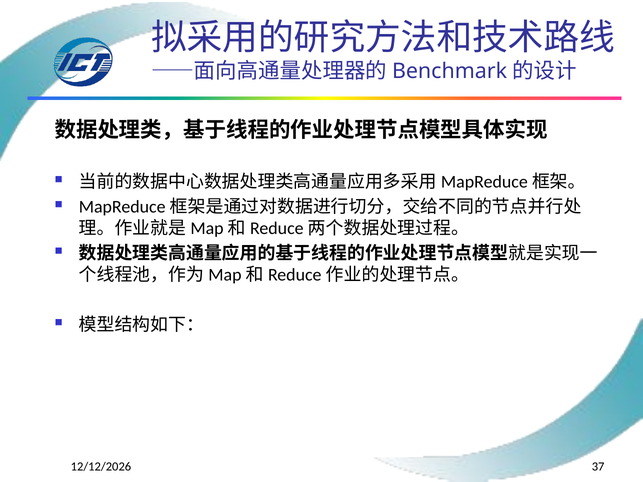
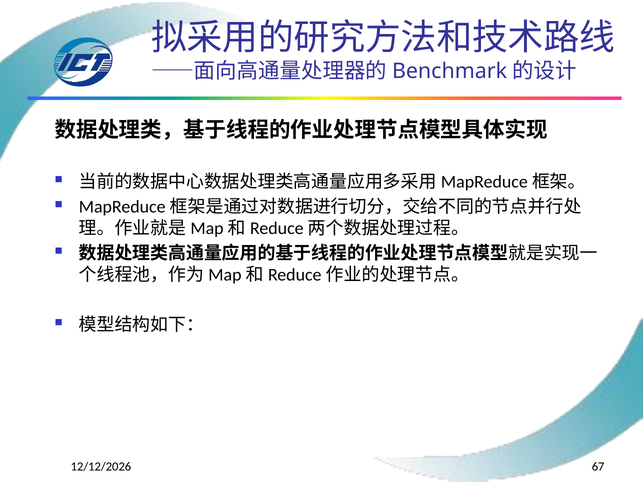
37: 37 -> 67
